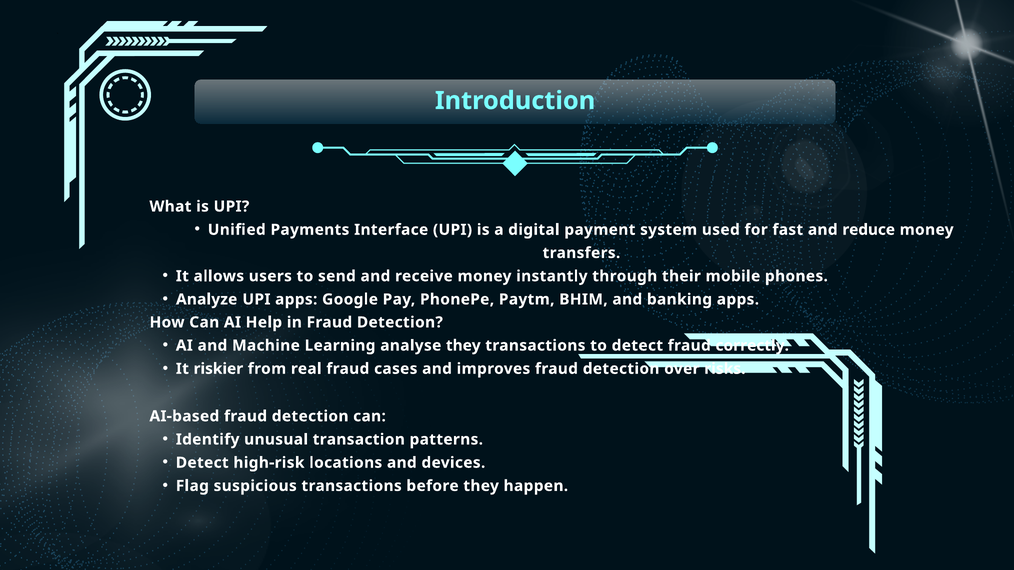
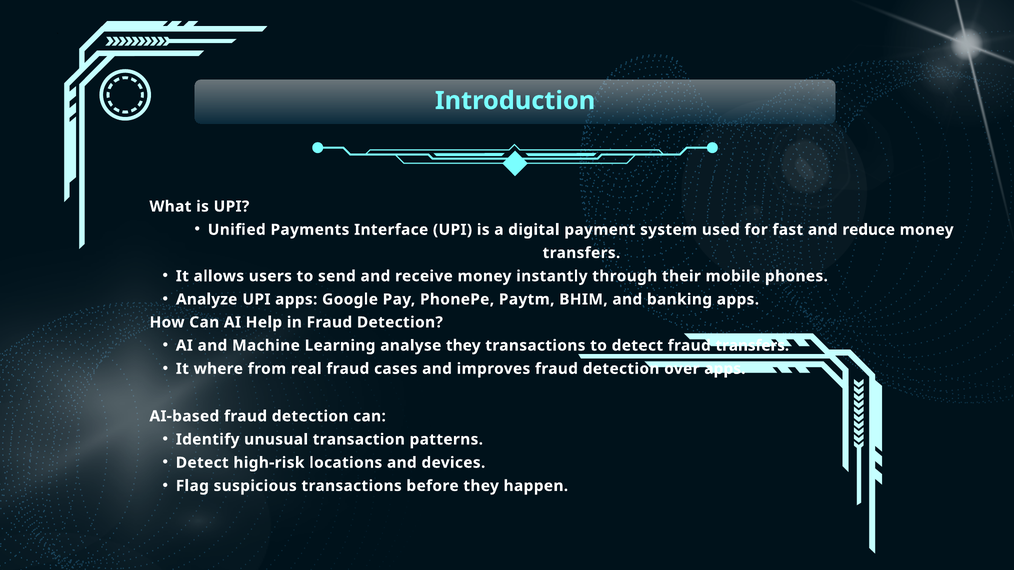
fraud correctly: correctly -> transfers
riskier: riskier -> where
over risks: risks -> apps
